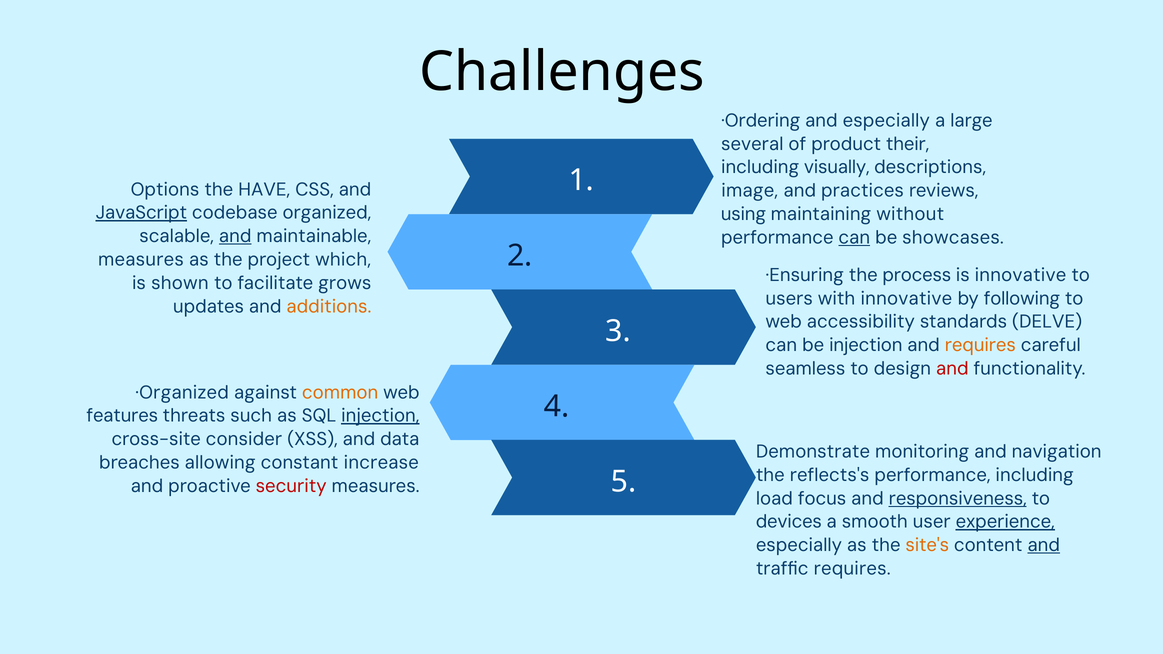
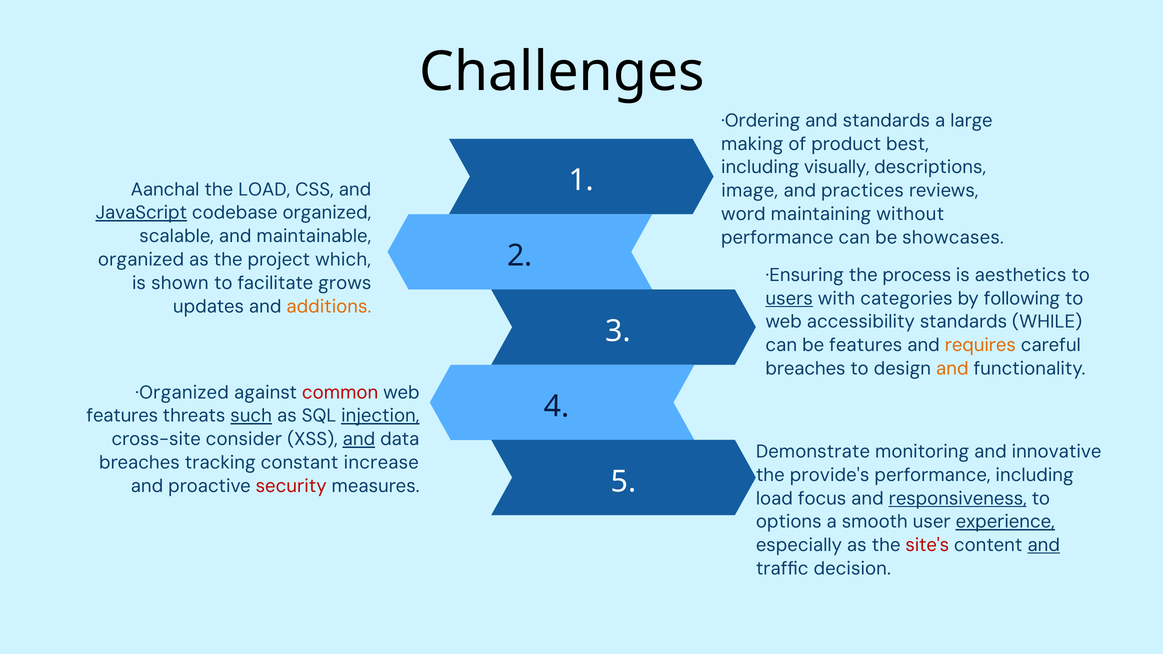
and especially: especially -> standards
several: several -> making
their: their -> best
Options: Options -> Aanchal
the HAVE: HAVE -> LOAD
using: using -> word
and at (235, 236) underline: present -> none
can at (854, 238) underline: present -> none
measures at (141, 260): measures -> organized
is innovative: innovative -> aesthetics
users underline: none -> present
with innovative: innovative -> categories
DELVE: DELVE -> WHILE
be injection: injection -> features
seamless at (805, 369): seamless -> breaches
and at (952, 369) colour: red -> orange
common colour: orange -> red
such underline: none -> present
and at (359, 439) underline: none -> present
navigation: navigation -> innovative
allowing: allowing -> tracking
reflects's: reflects's -> provide's
devices: devices -> options
site's colour: orange -> red
traffic requires: requires -> decision
